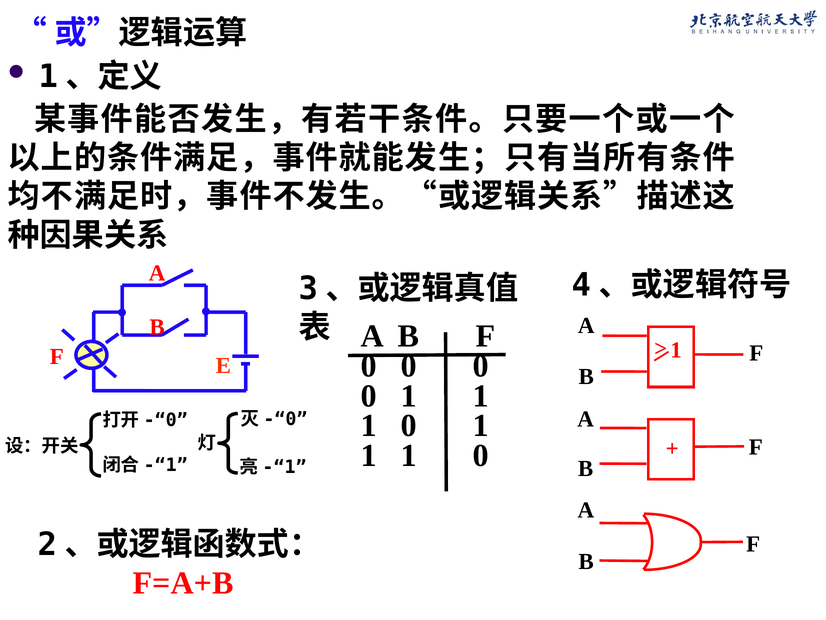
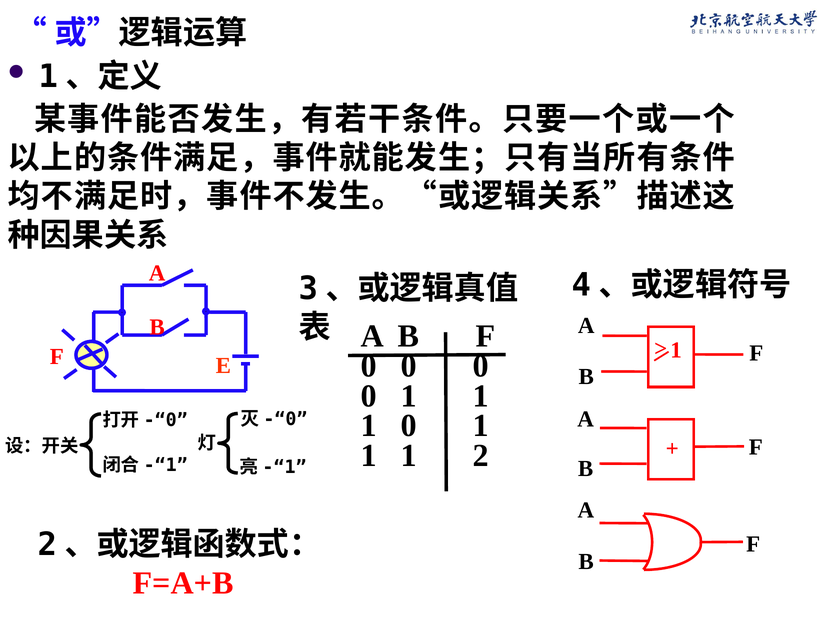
0 at (481, 455): 0 -> 2
